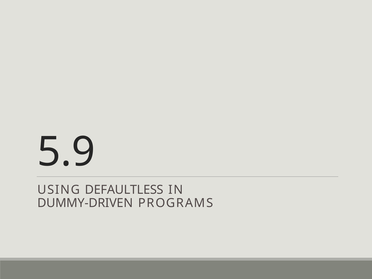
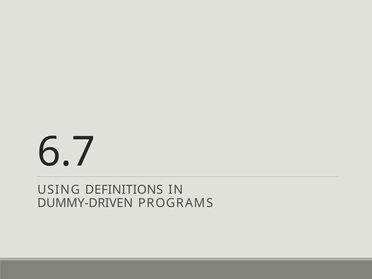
5.9: 5.9 -> 6.7
DEFAULTLESS: DEFAULTLESS -> DEFINITIONS
